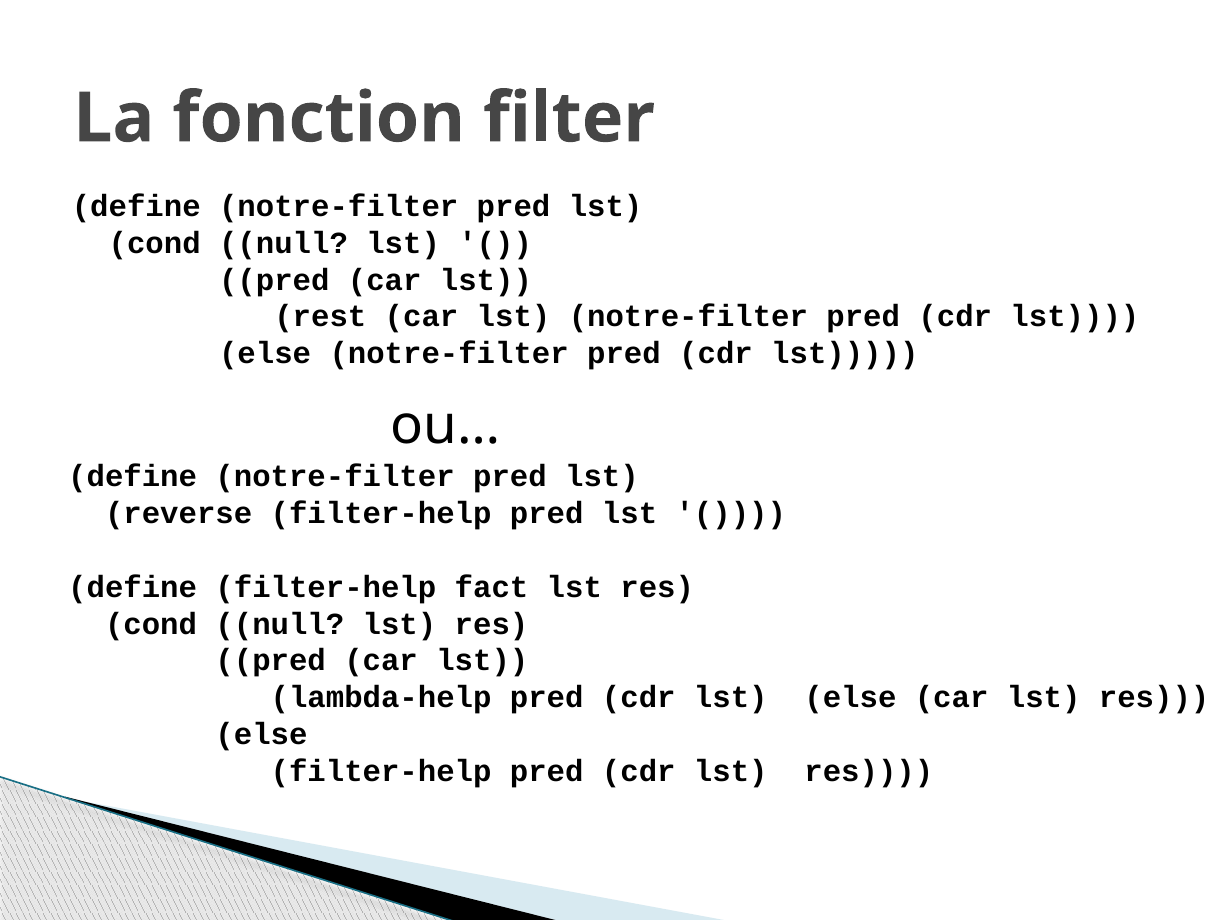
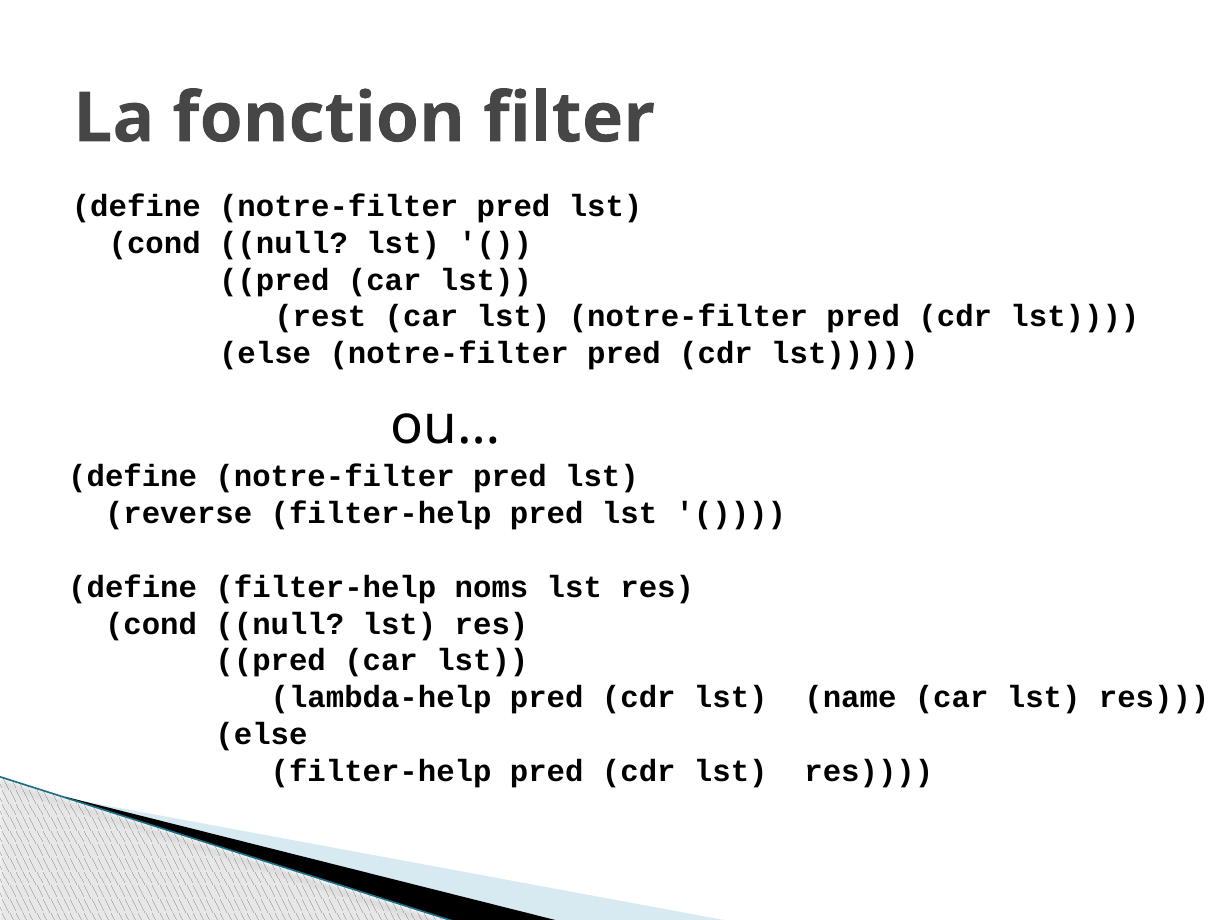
fact: fact -> noms
else at (850, 698): else -> name
